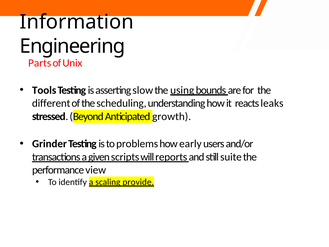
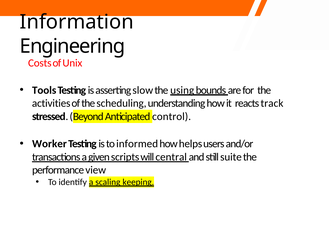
Parts: Parts -> Costs
different: different -> activities
leaks: leaks -> track
growth: growth -> control
Grinder: Grinder -> Worker
problems: problems -> informed
early: early -> helps
reports: reports -> central
provide: provide -> keeping
